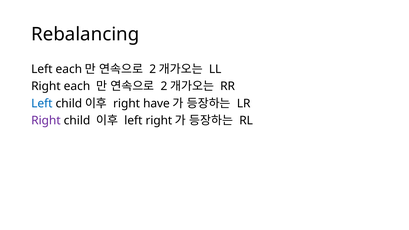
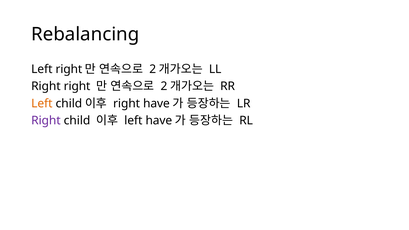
Left each: each -> right
Right each: each -> right
Left at (42, 103) colour: blue -> orange
left right: right -> have
